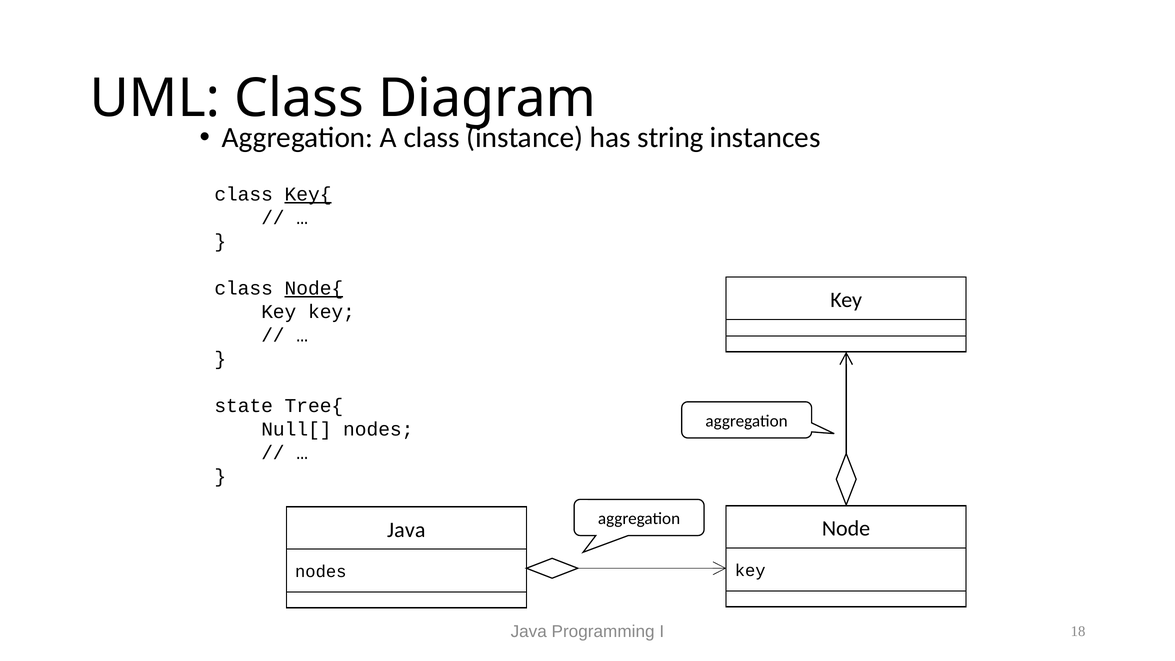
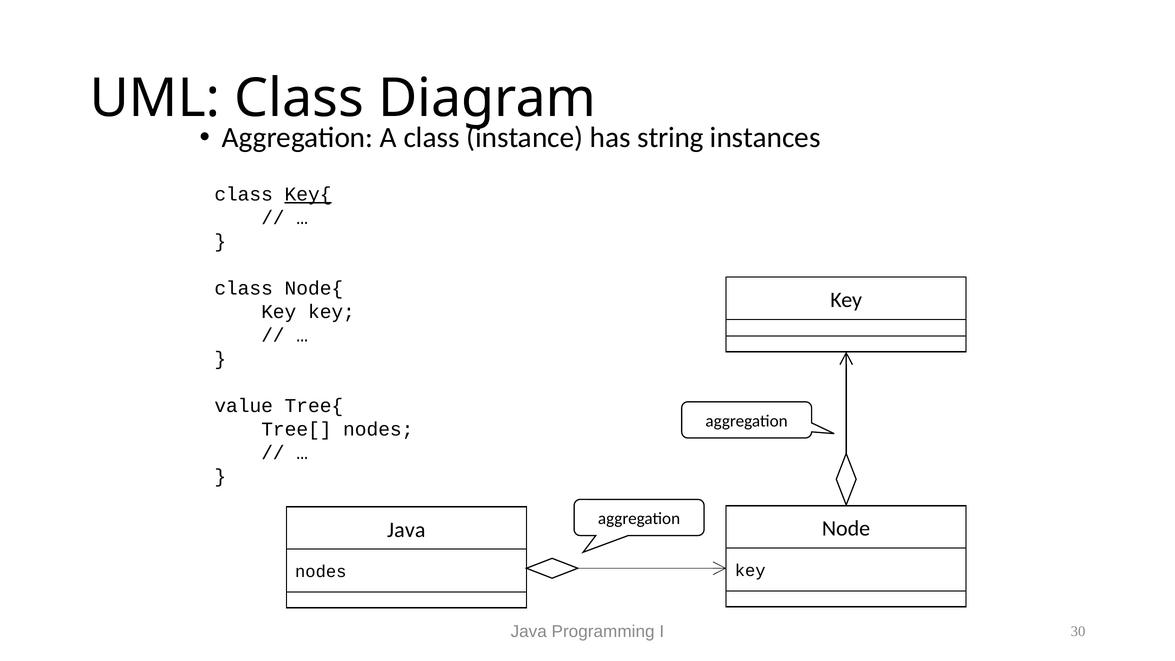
Node{ underline: present -> none
state: state -> value
Null[: Null[ -> Tree[
18: 18 -> 30
